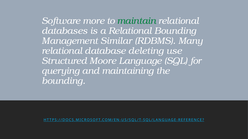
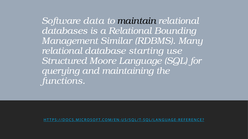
more: more -> data
maintain colour: green -> black
deleting: deleting -> starting
bounding at (64, 81): bounding -> functions
